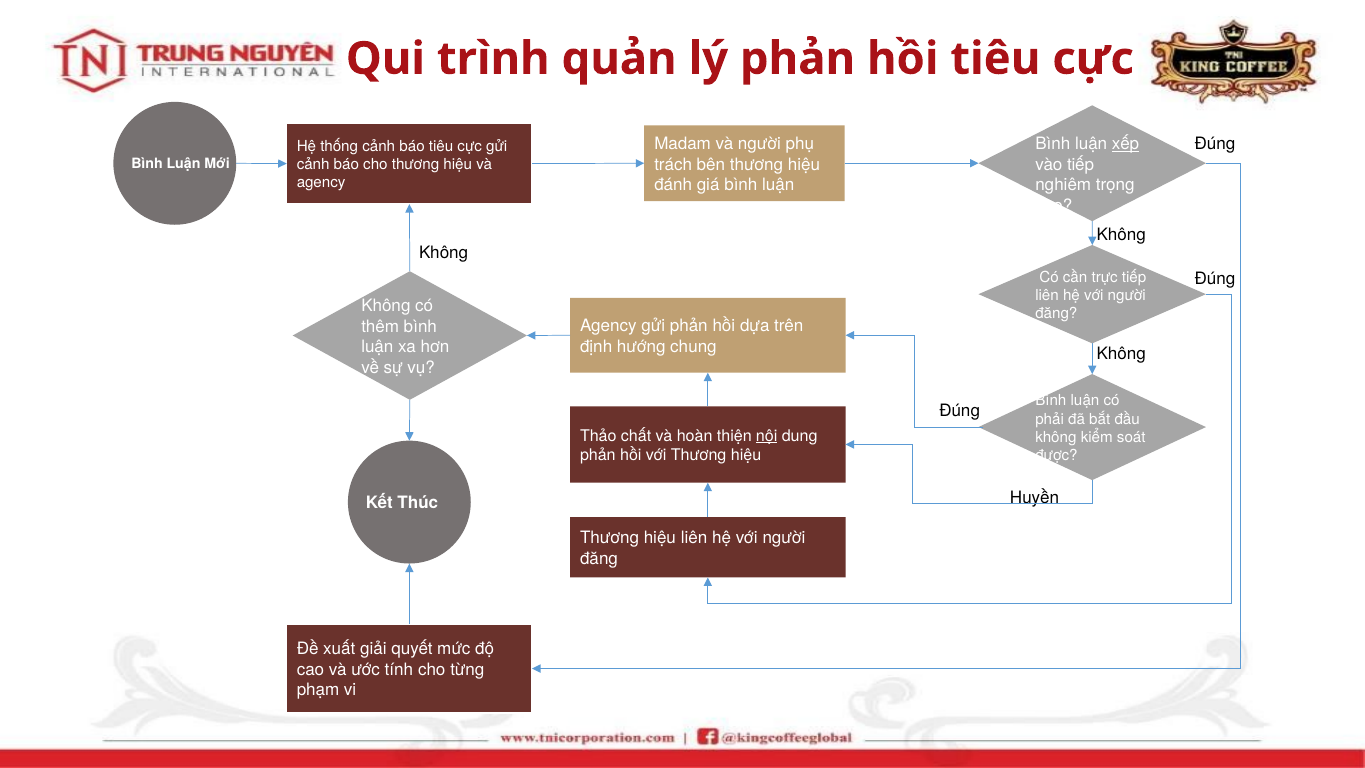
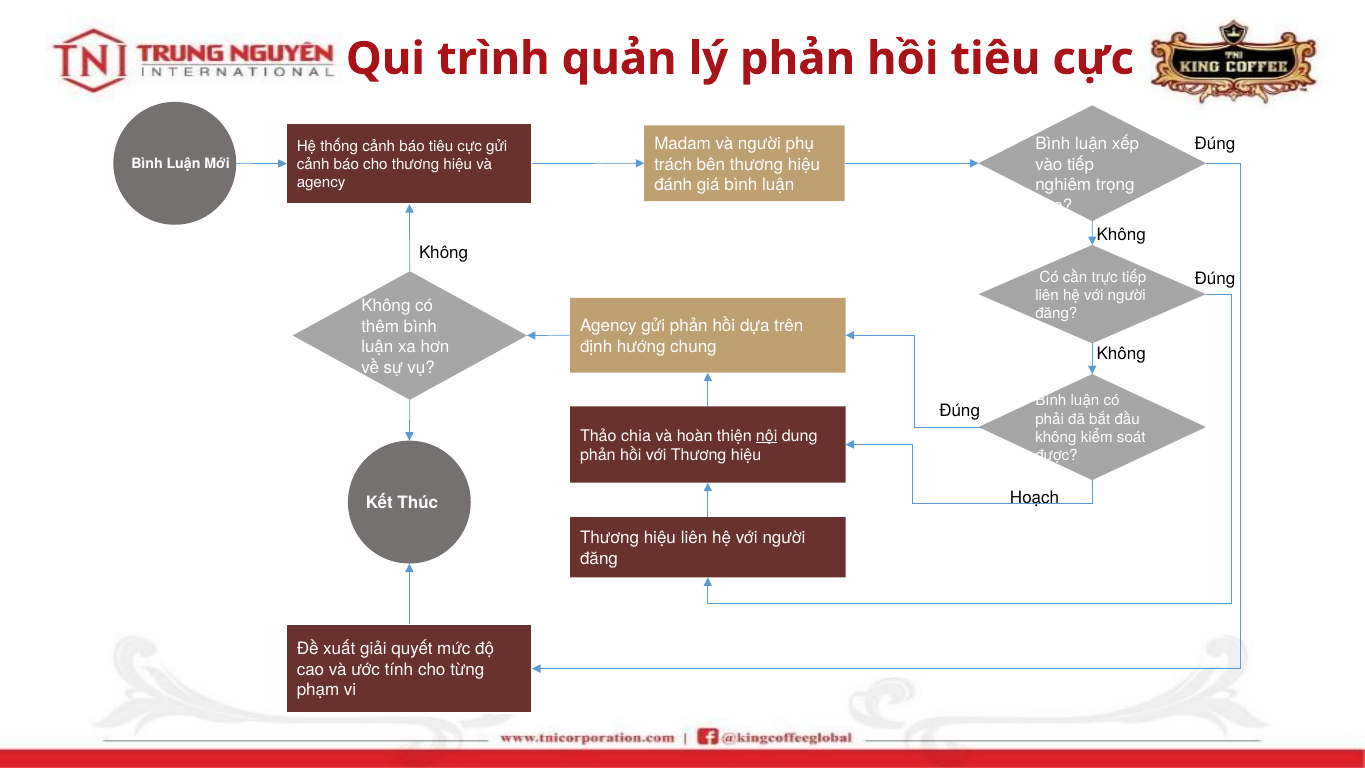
xếp underline: present -> none
chất: chất -> chia
Huyền: Huyền -> Hoạch
